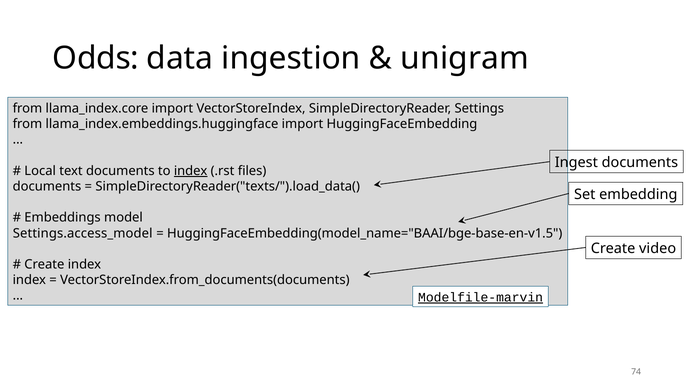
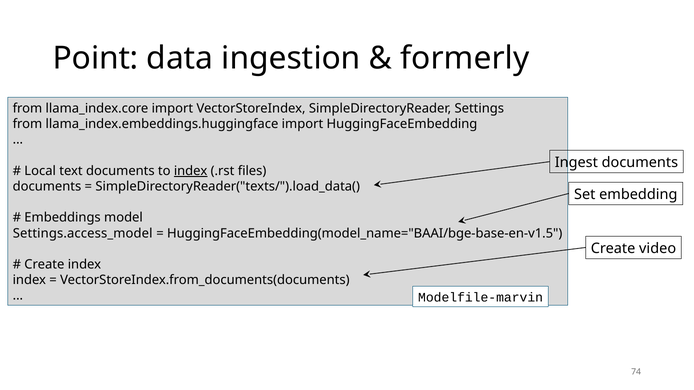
Odds: Odds -> Point
unigram: unigram -> formerly
Modelfile-marvin underline: present -> none
